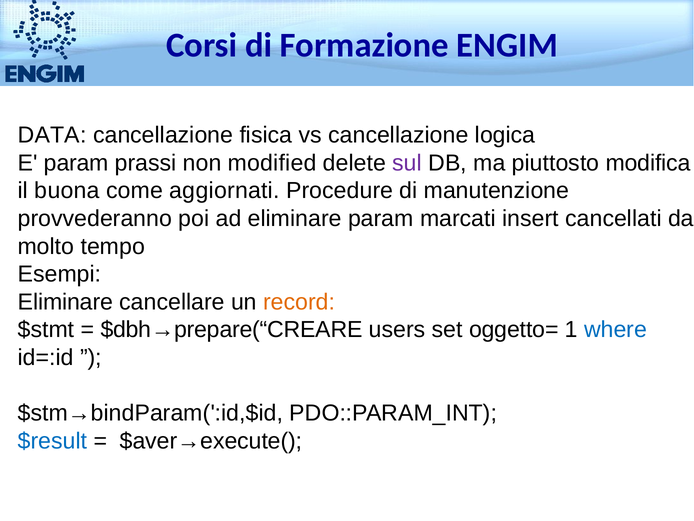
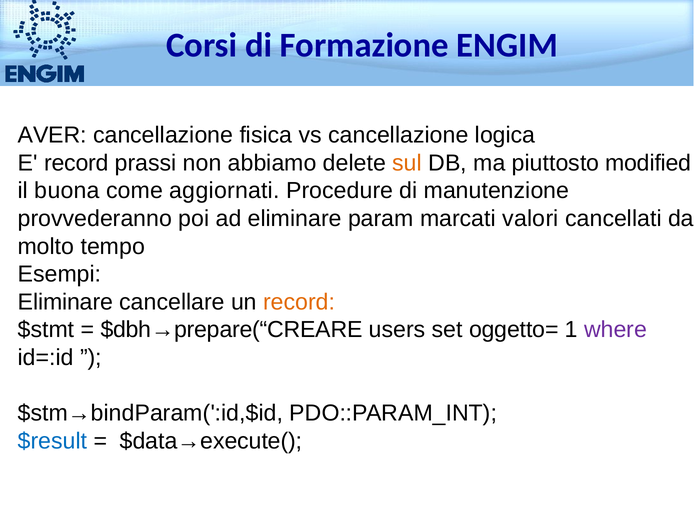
DATA: DATA -> AVER
E param: param -> record
modified: modified -> abbiamo
sul colour: purple -> orange
modifica: modifica -> modified
insert: insert -> valori
where colour: blue -> purple
$aver→execute(: $aver→execute( -> $data→execute(
